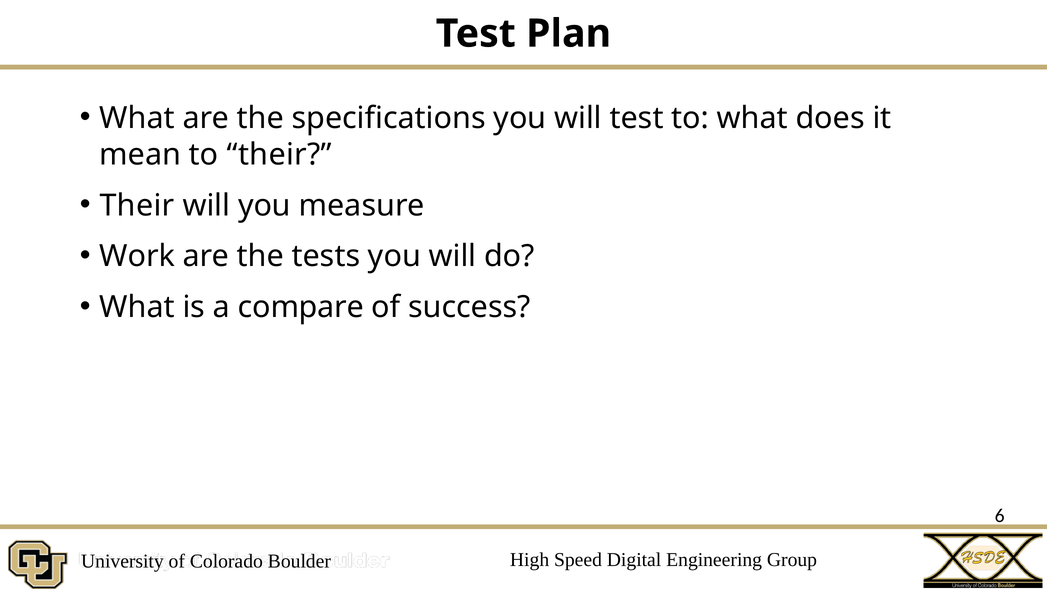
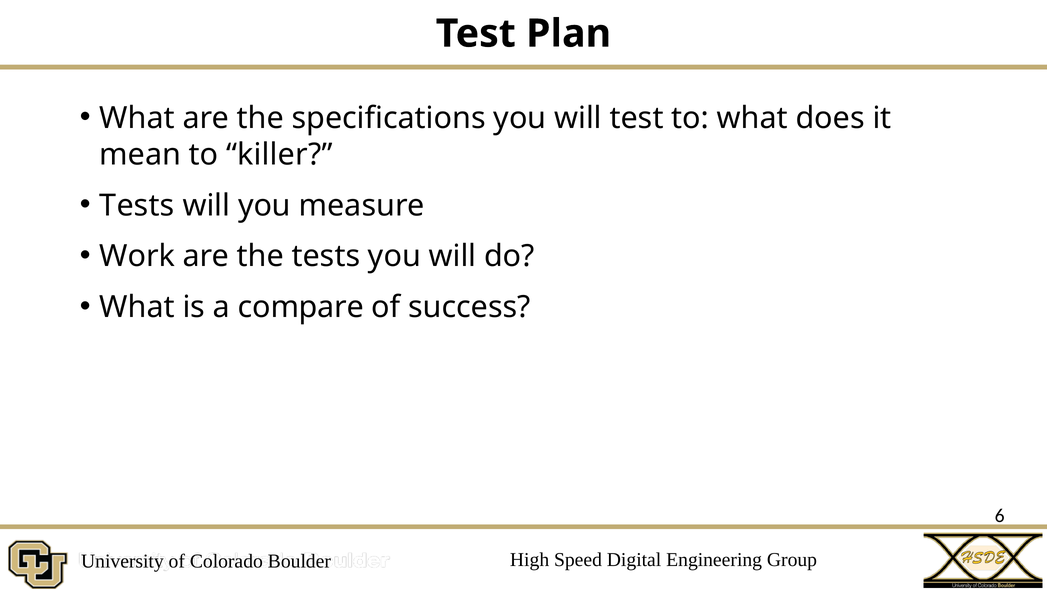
to their: their -> killer
Their at (137, 205): Their -> Tests
